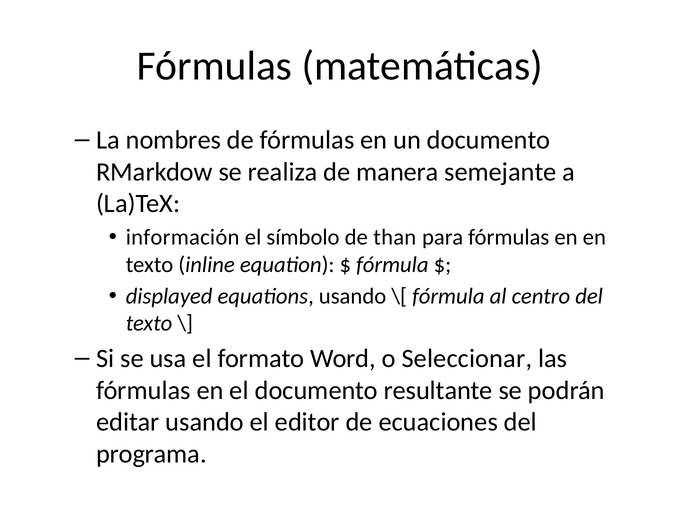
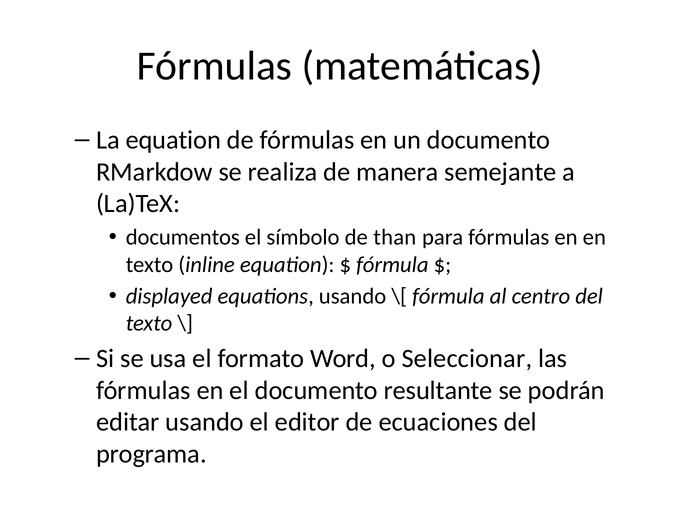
La nombres: nombres -> equation
información: información -> documentos
